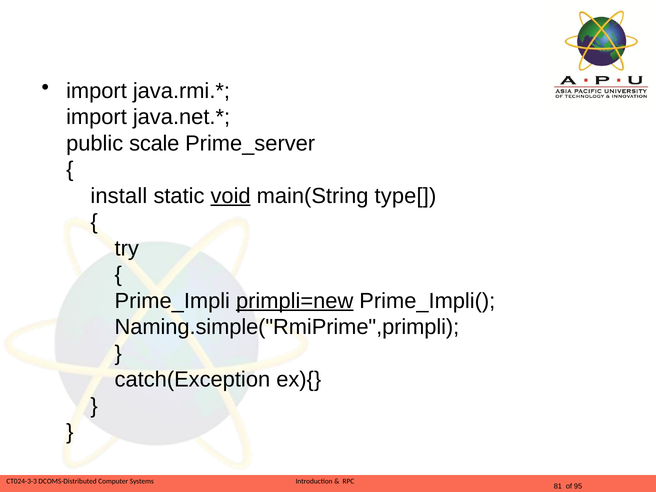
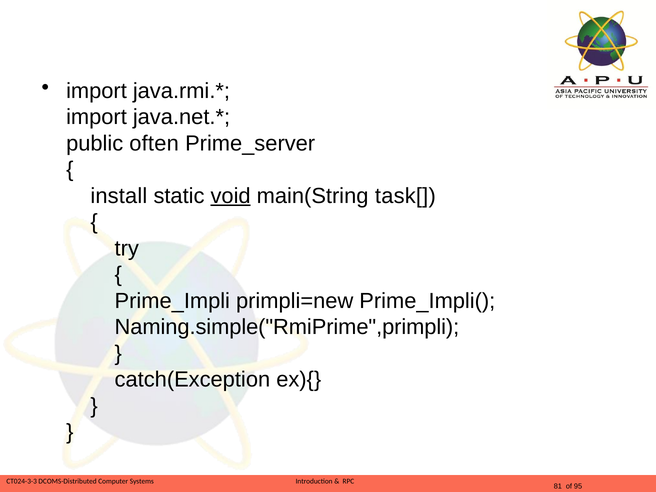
scale: scale -> often
type[: type[ -> task[
primpli=new underline: present -> none
